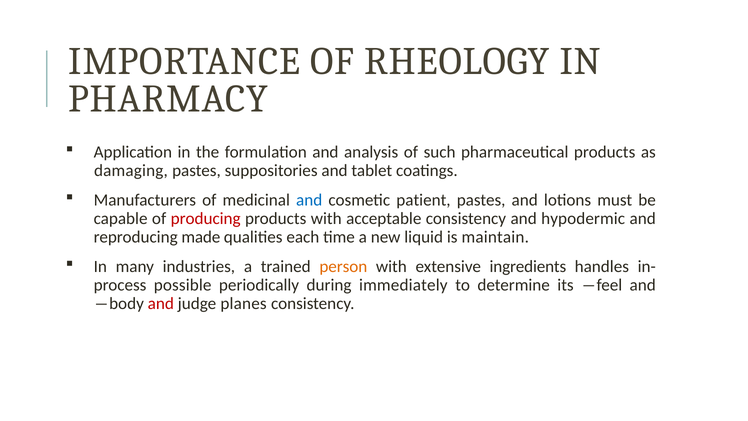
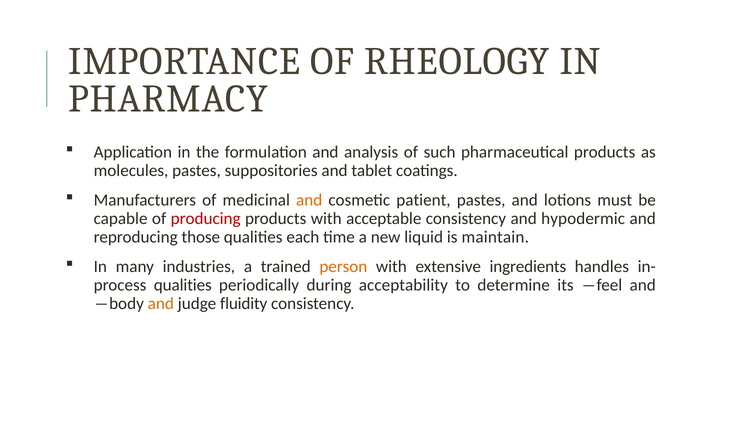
damaging: damaging -> molecules
and at (309, 200) colour: blue -> orange
made: made -> those
possible at (183, 285): possible -> qualities
immediately: immediately -> acceptability
and at (161, 304) colour: red -> orange
planes: planes -> fluidity
